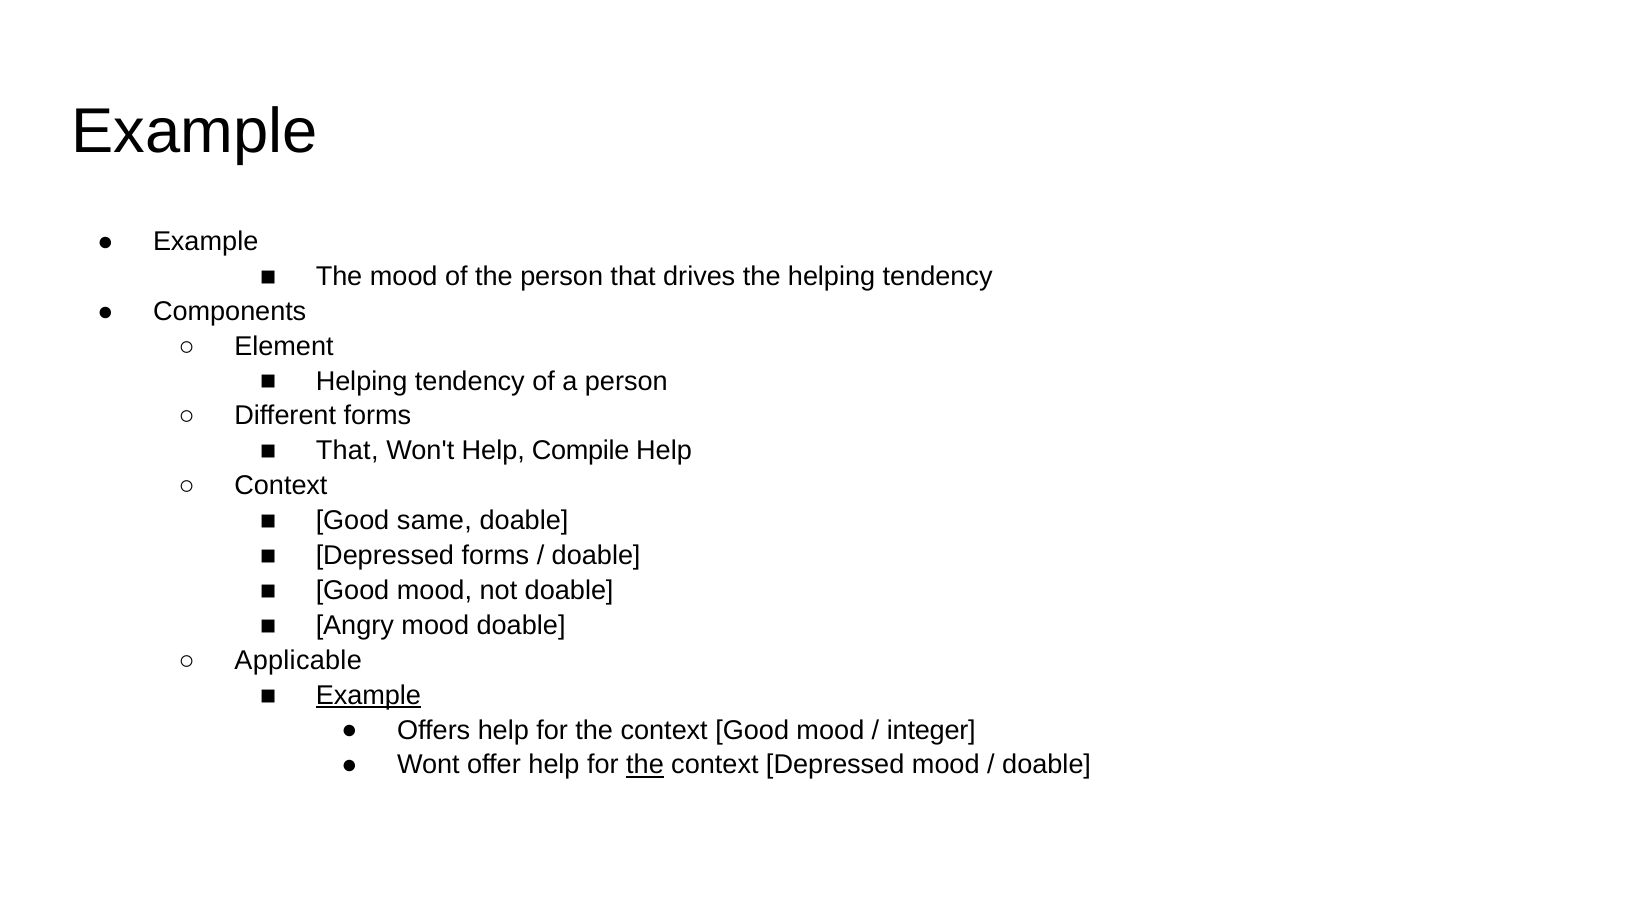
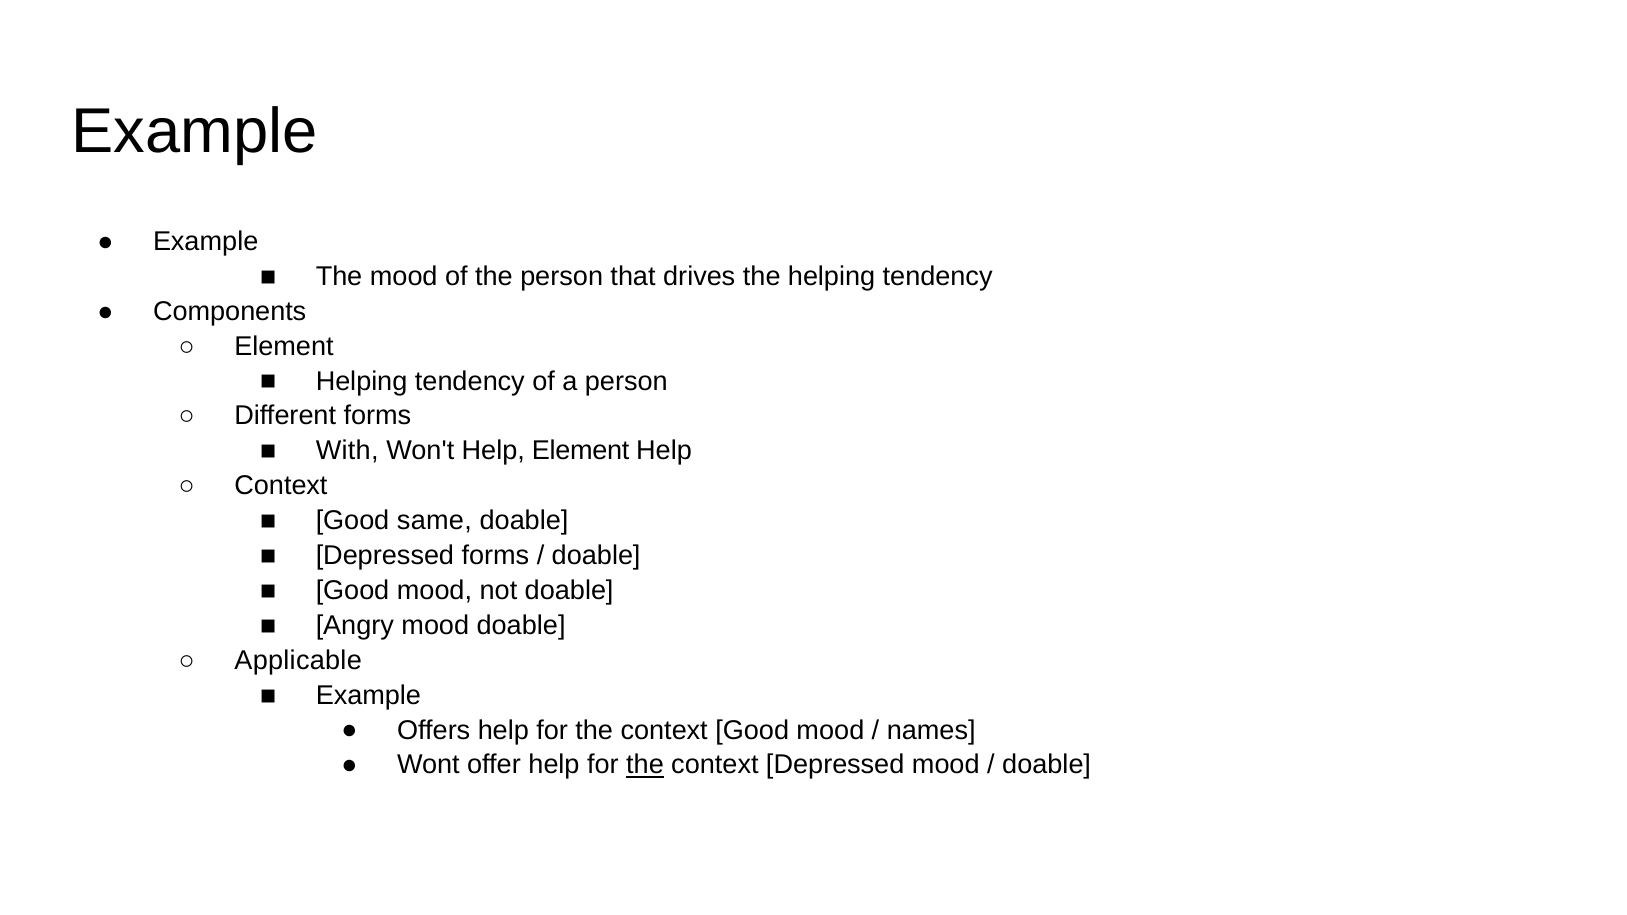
That at (347, 451): That -> With
Help Compile: Compile -> Element
Example at (368, 695) underline: present -> none
integer: integer -> names
